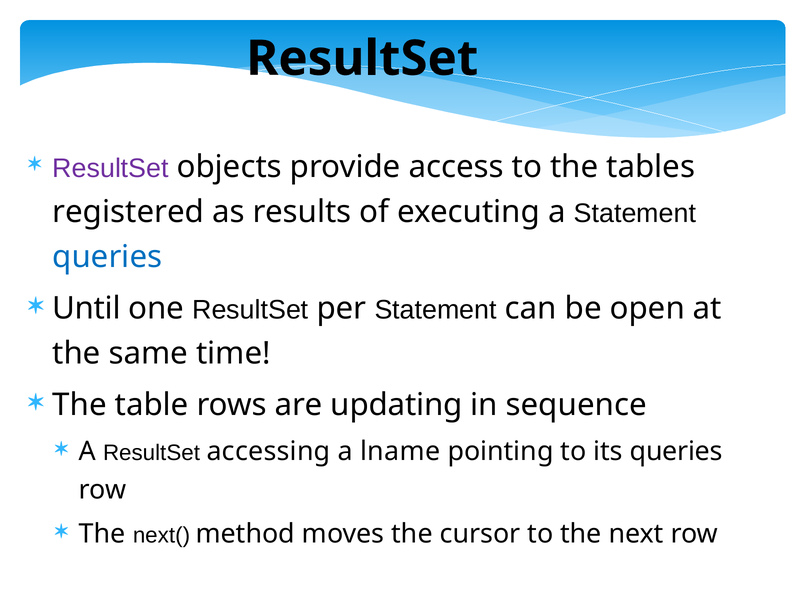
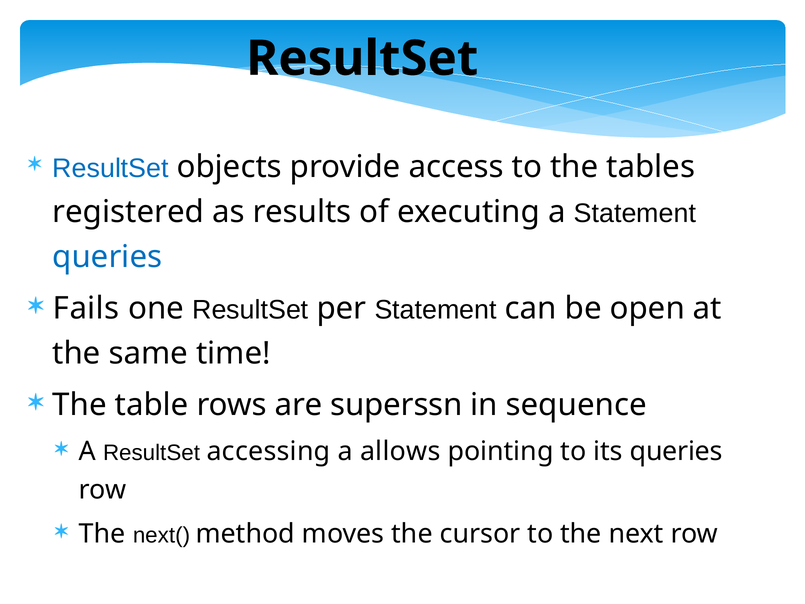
ResultSet at (110, 168) colour: purple -> blue
Until: Until -> Fails
updating: updating -> superssn
lname: lname -> allows
